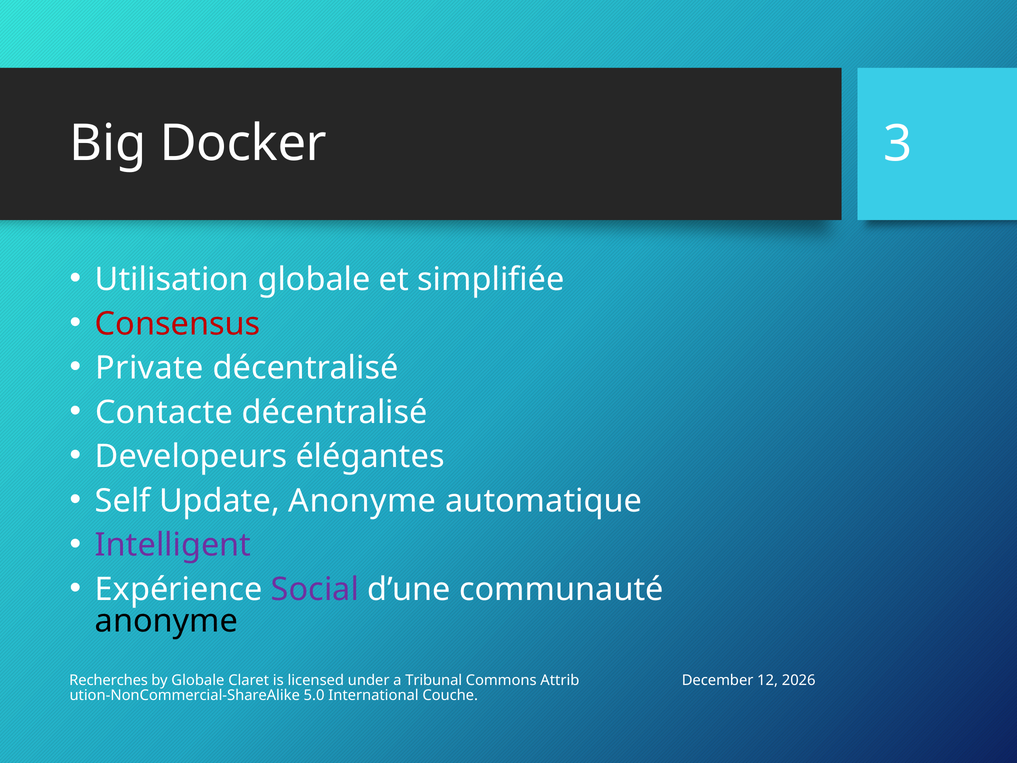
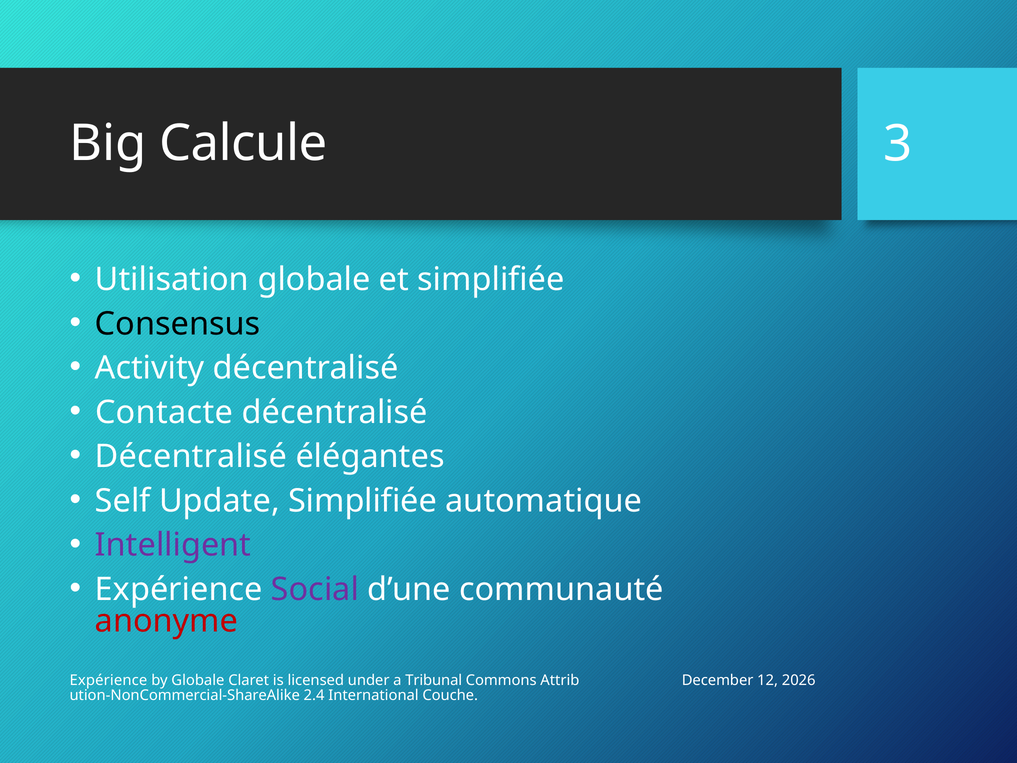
Docker: Docker -> Calcule
Consensus colour: red -> black
Private: Private -> Activity
Developeurs at (191, 457): Developeurs -> Décentralisé
Update Anonyme: Anonyme -> Simplifiée
anonyme at (167, 621) colour: black -> red
Recherches at (109, 680): Recherches -> Expérience
5.0: 5.0 -> 2.4
